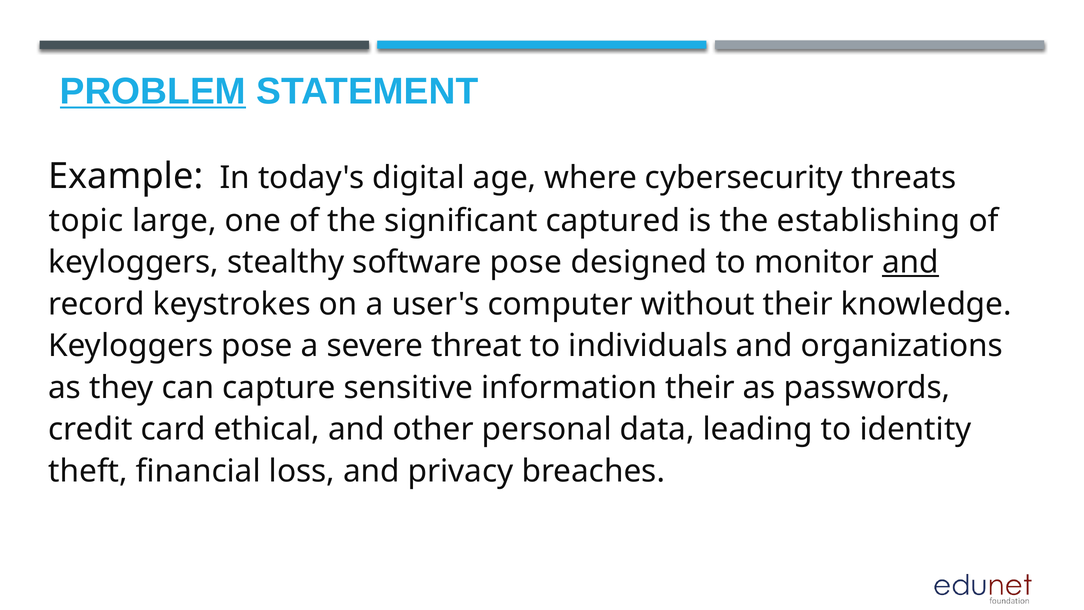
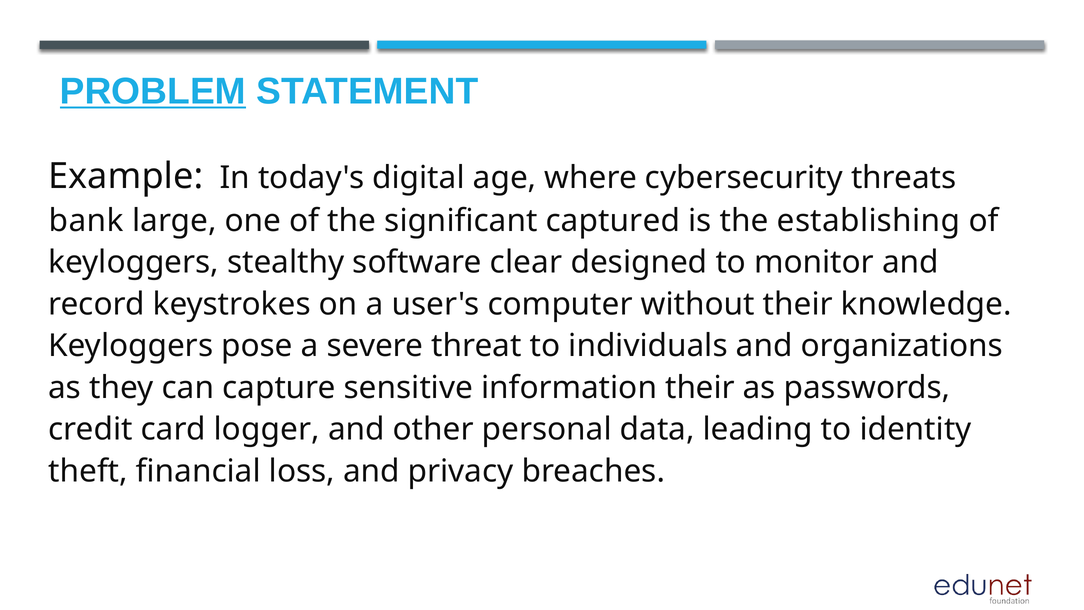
topic: topic -> bank
software pose: pose -> clear
and at (910, 262) underline: present -> none
ethical: ethical -> logger
